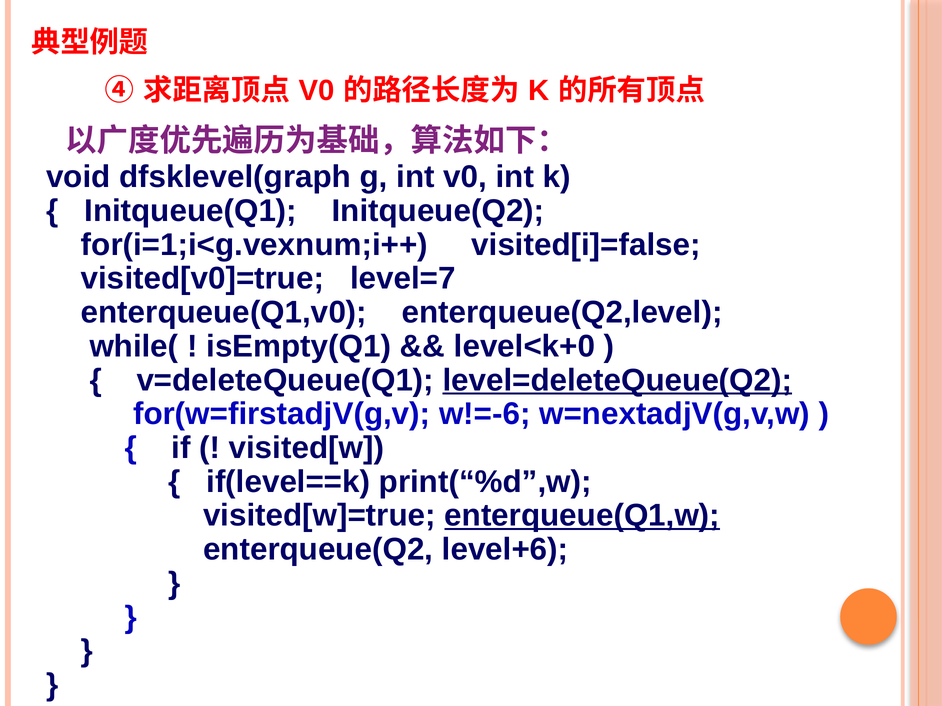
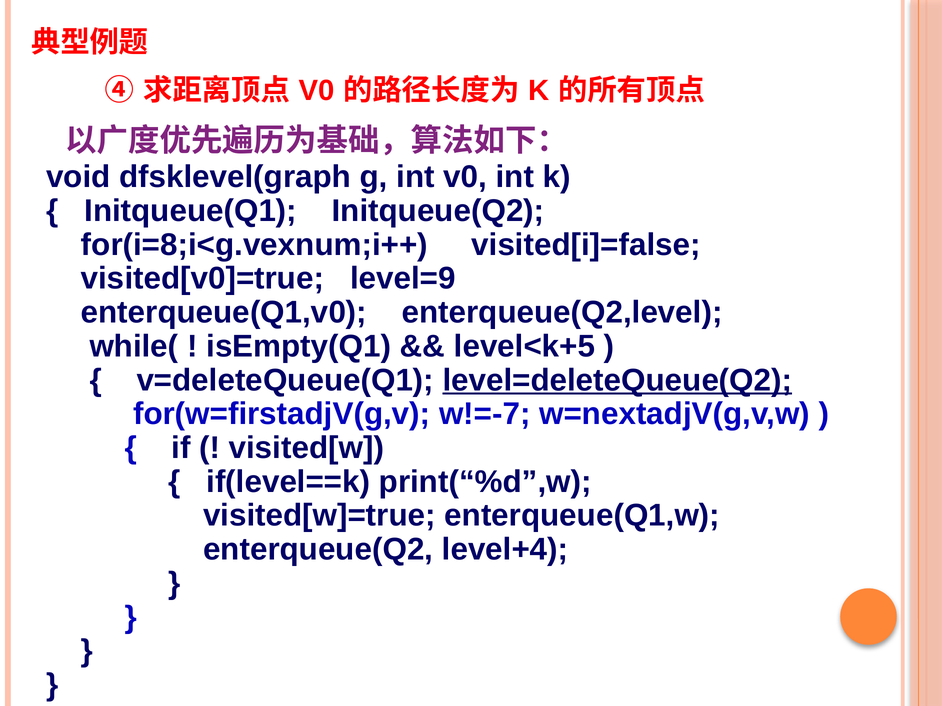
for(i=1;i<g.vexnum;i++: for(i=1;i<g.vexnum;i++ -> for(i=8;i<g.vexnum;i++
level=7: level=7 -> level=9
level<k+0: level<k+0 -> level<k+5
w!=-6: w!=-6 -> w!=-7
enterqueue(Q1,w underline: present -> none
level+6: level+6 -> level+4
